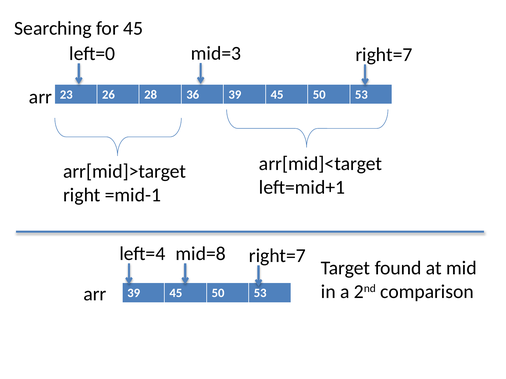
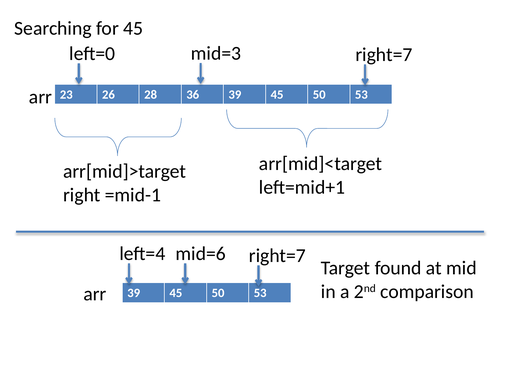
mid=8: mid=8 -> mid=6
